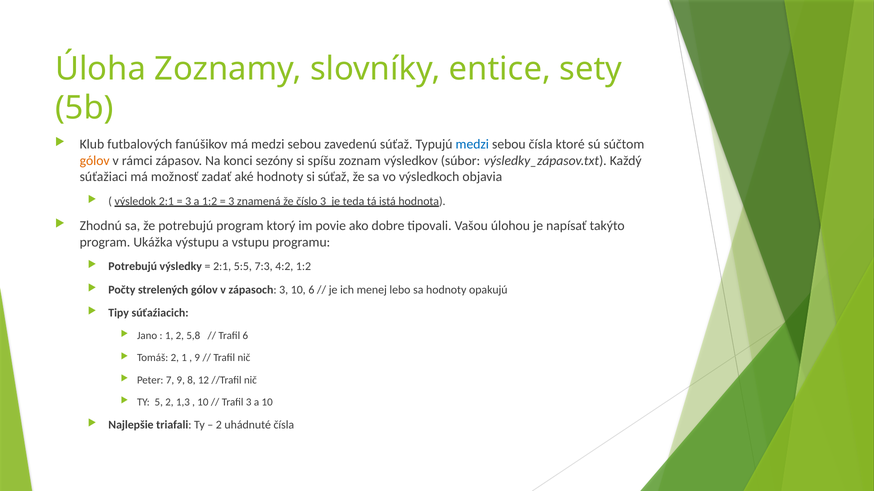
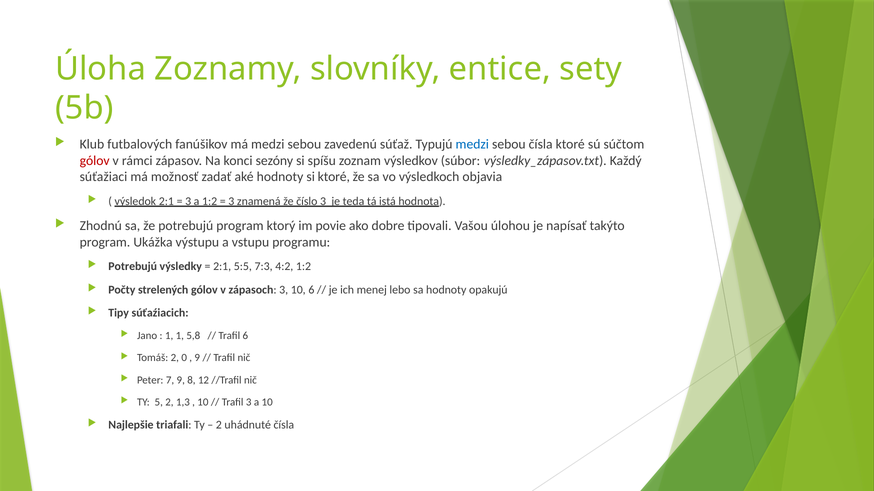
gólov at (95, 161) colour: orange -> red
si súťaž: súťaž -> ktoré
1 2: 2 -> 1
2 1: 1 -> 0
